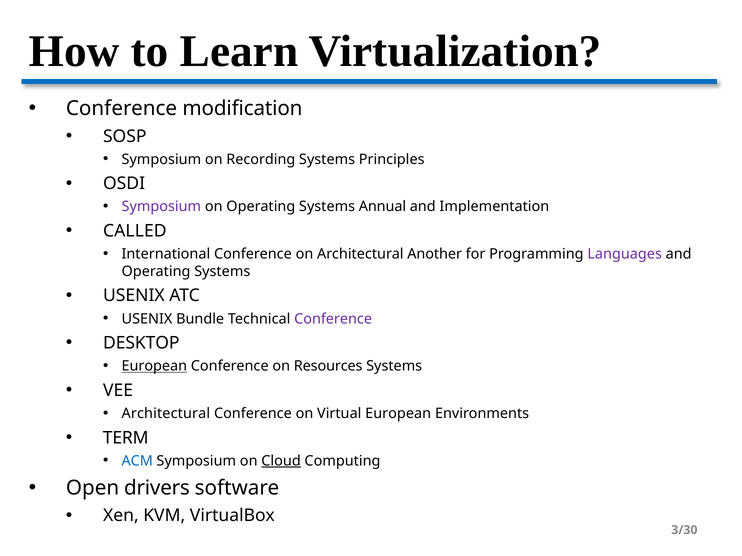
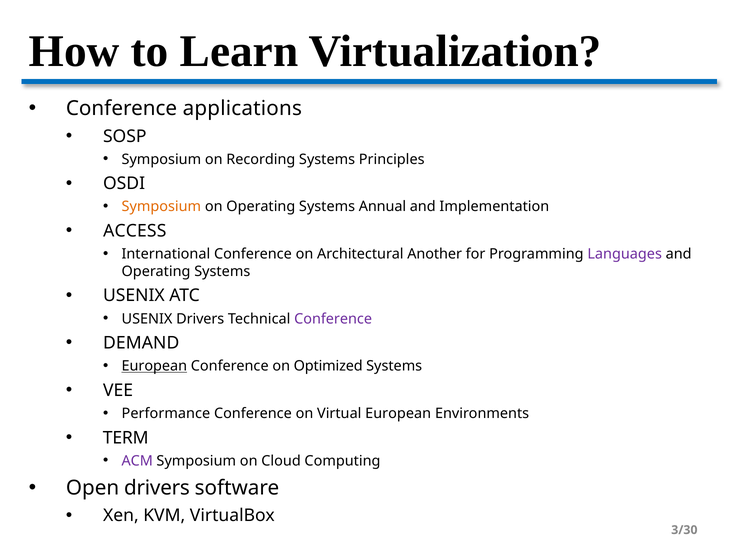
modification: modification -> applications
Symposium at (161, 207) colour: purple -> orange
CALLED: CALLED -> ACCESS
USENIX Bundle: Bundle -> Drivers
DESKTOP: DESKTOP -> DEMAND
Resources: Resources -> Optimized
Architectural at (166, 414): Architectural -> Performance
ACM colour: blue -> purple
Cloud underline: present -> none
